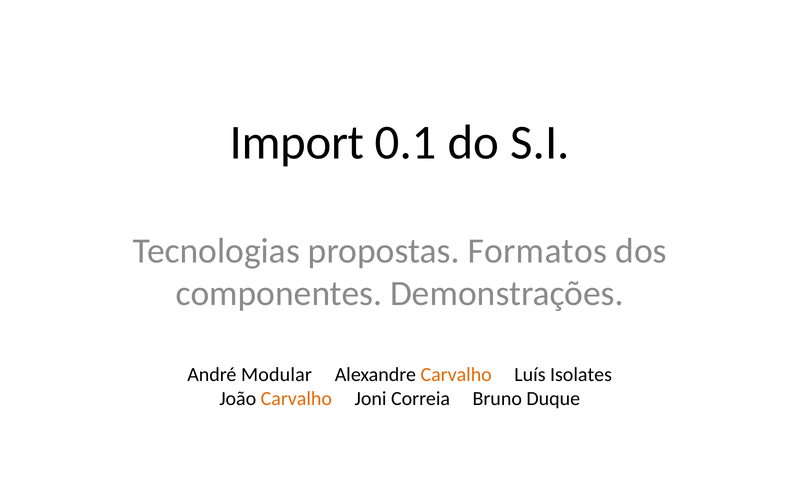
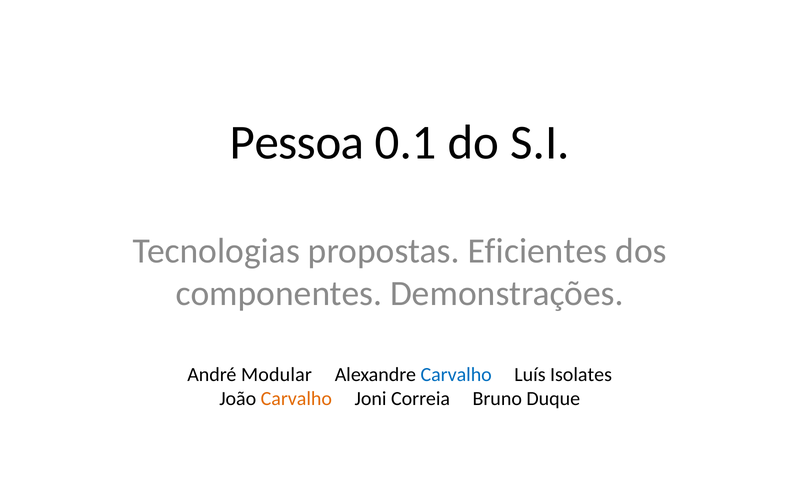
Import: Import -> Pessoa
Formatos: Formatos -> Eficientes
Carvalho at (456, 375) colour: orange -> blue
